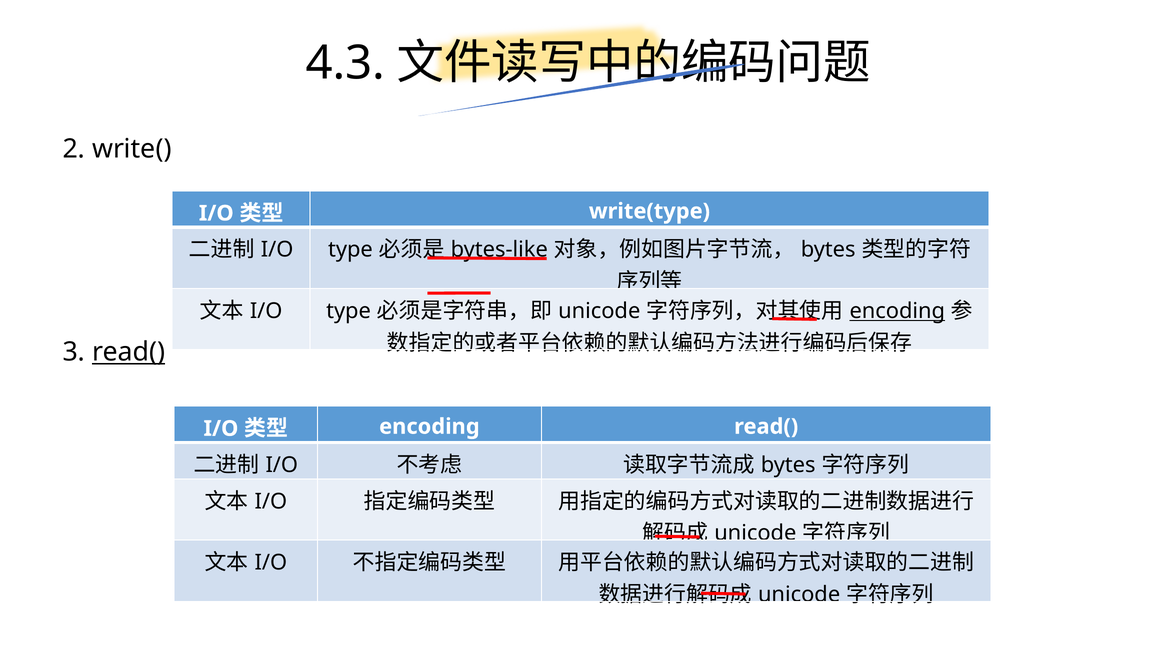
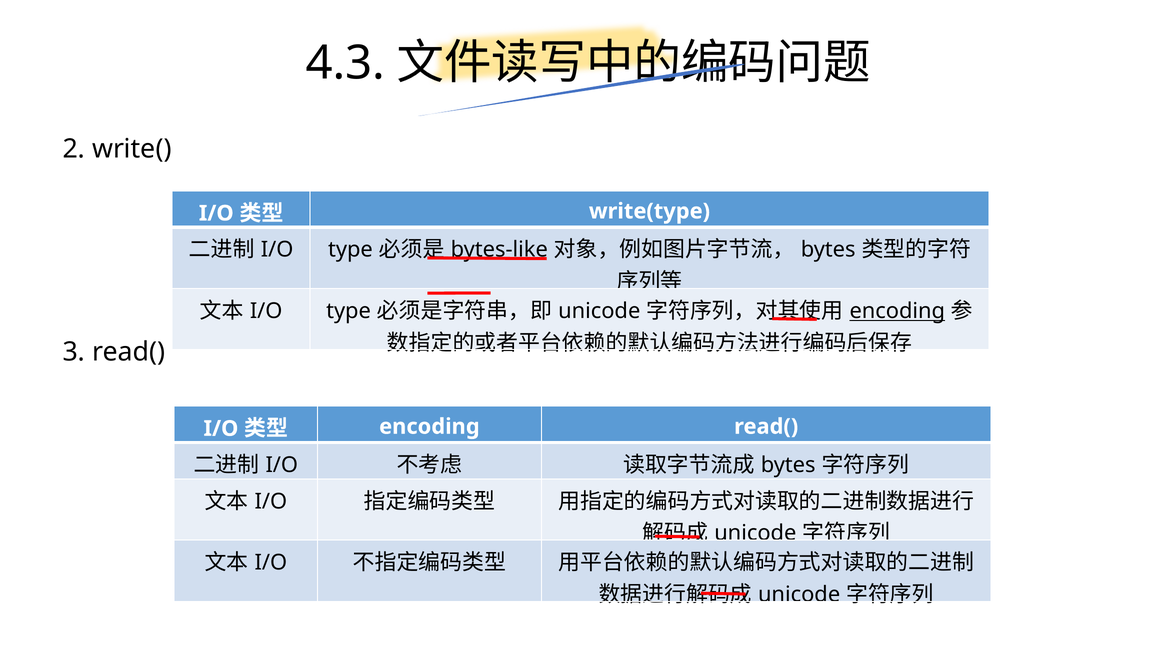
read( at (129, 352) underline: present -> none
